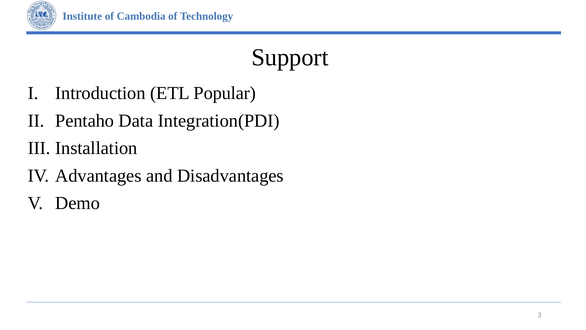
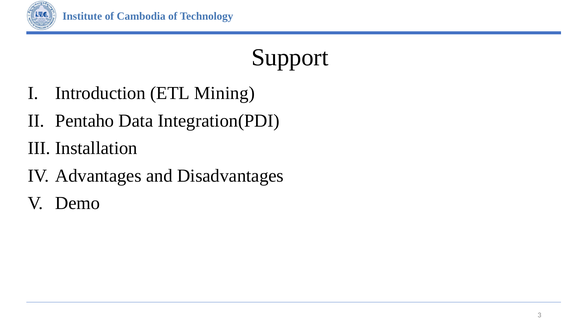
Popular: Popular -> Mining
